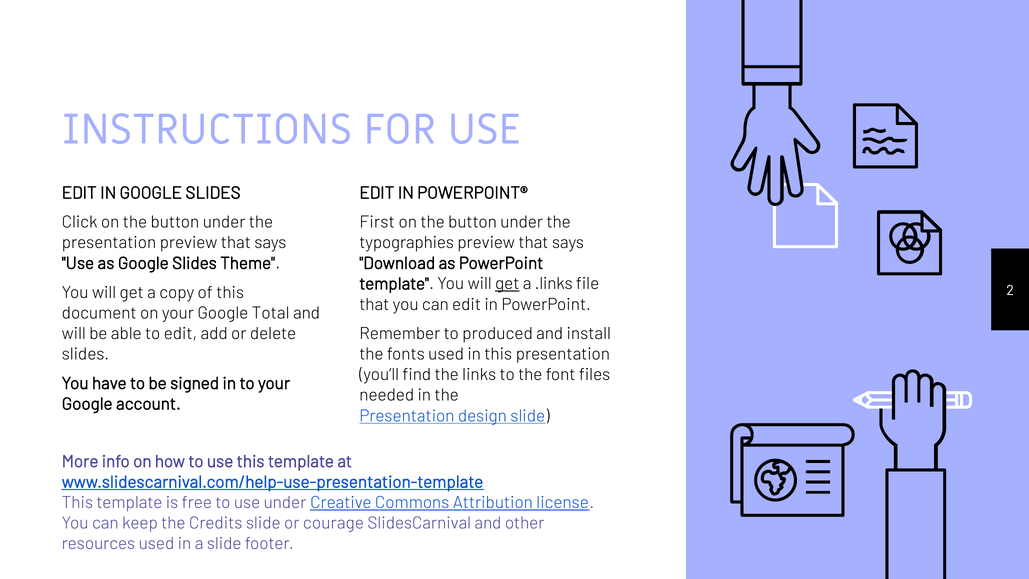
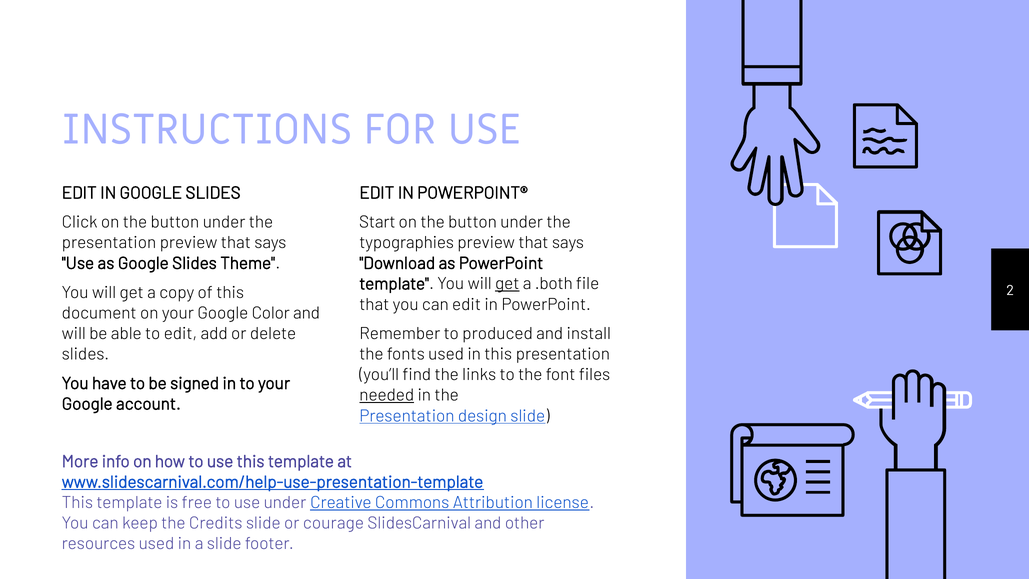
First: First -> Start
.links: .links -> .both
Total: Total -> Color
needed underline: none -> present
